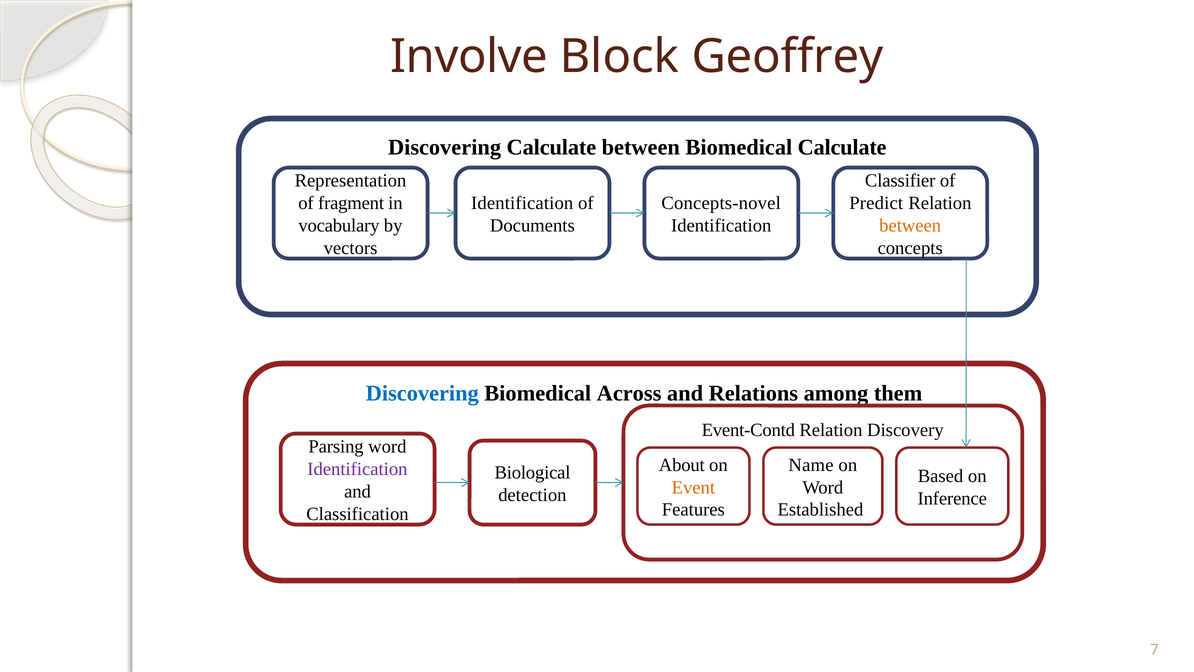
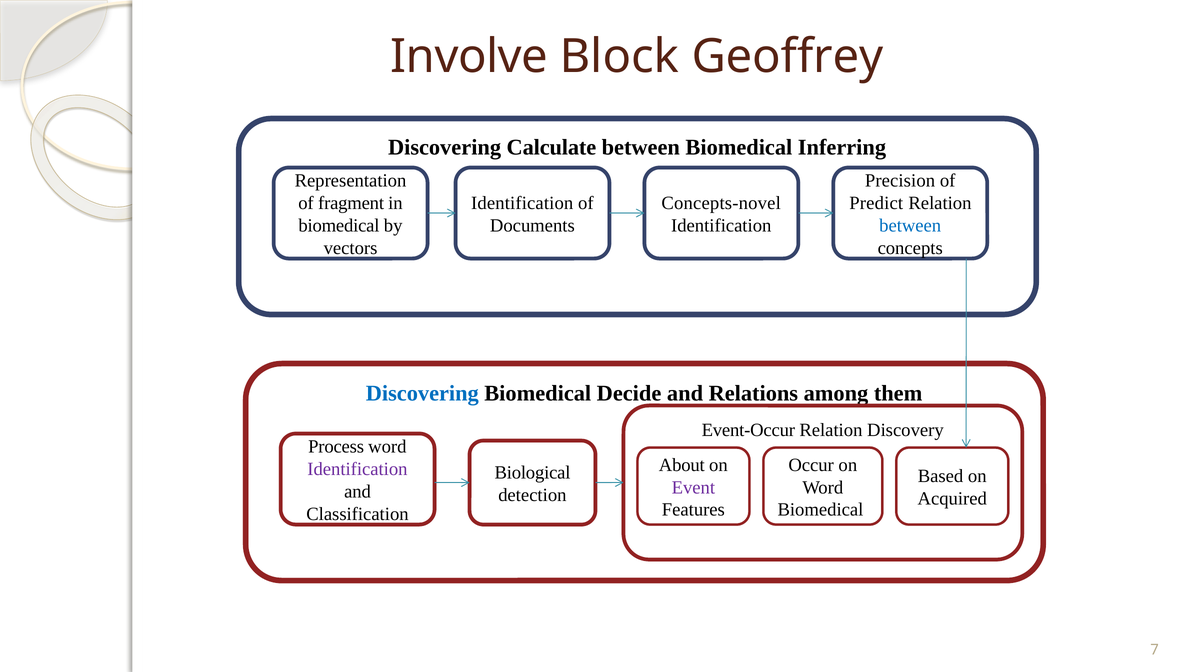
Biomedical Calculate: Calculate -> Inferring
Classifier: Classifier -> Precision
vocabulary at (339, 225): vocabulary -> biomedical
between at (910, 225) colour: orange -> blue
Across: Across -> Decide
Event-Contd: Event-Contd -> Event-Occur
Parsing: Parsing -> Process
Name: Name -> Occur
Event colour: orange -> purple
Inference: Inference -> Acquired
Established at (820, 509): Established -> Biomedical
